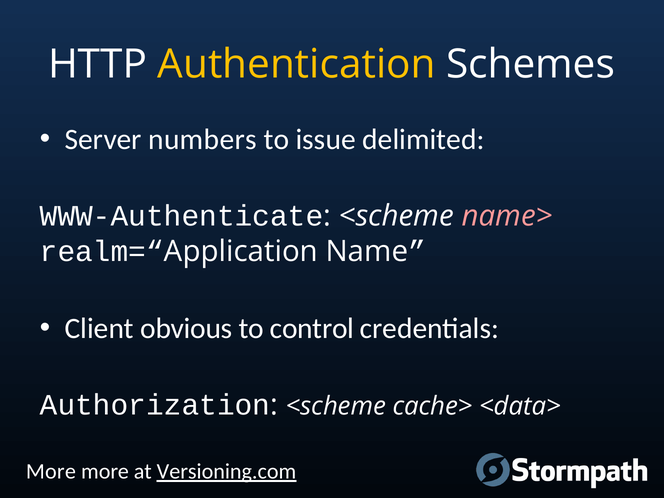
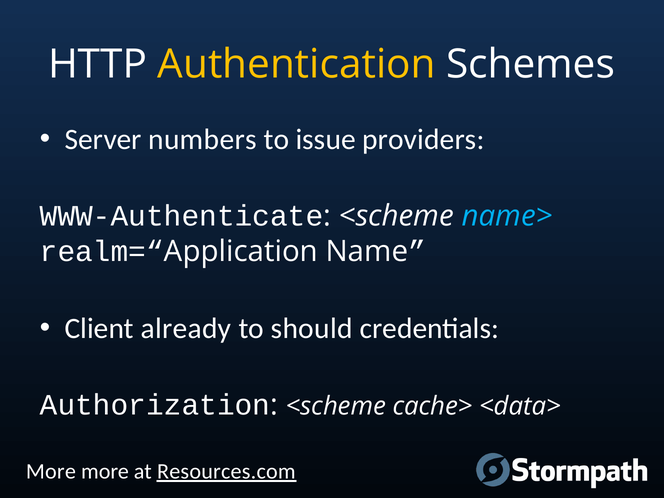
delimited: delimited -> providers
name> colour: pink -> light blue
obvious: obvious -> already
control: control -> should
Versioning.com: Versioning.com -> Resources.com
